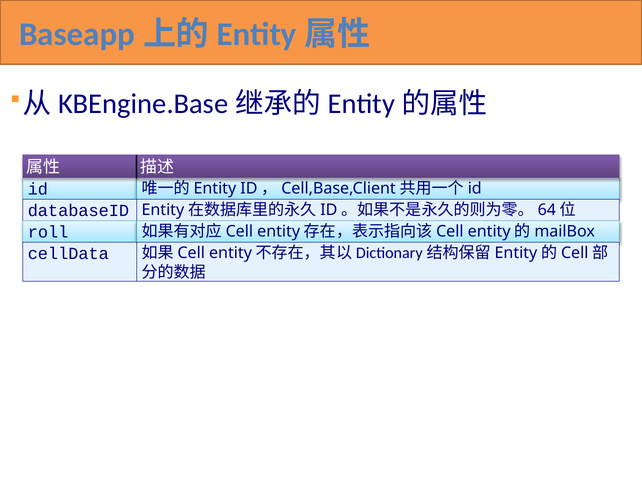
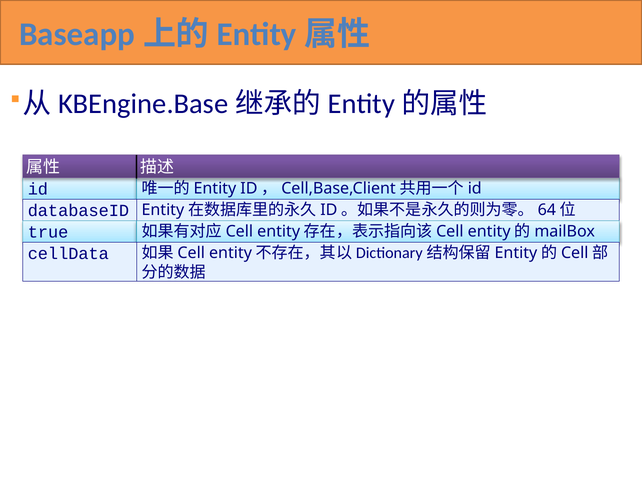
roll: roll -> true
